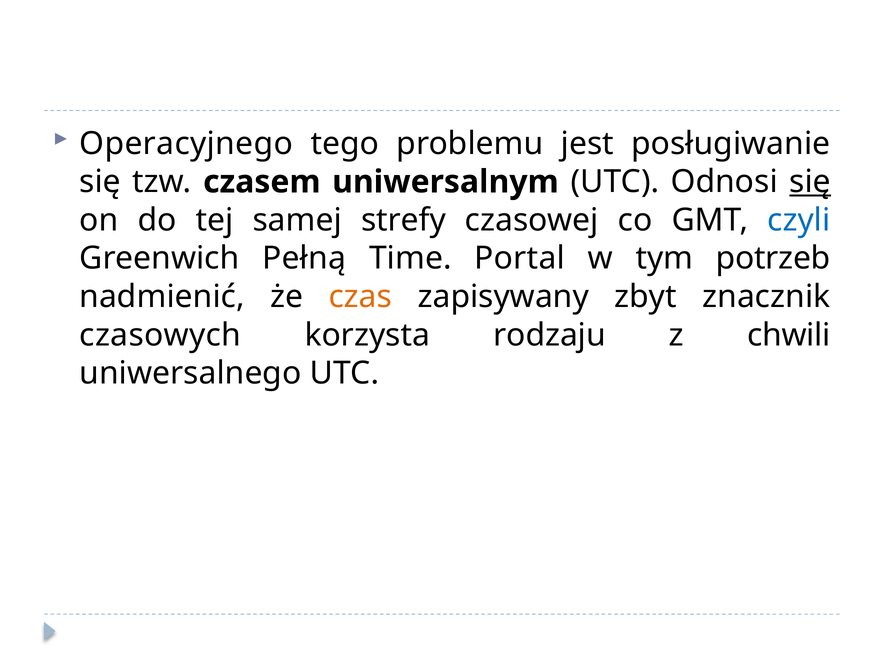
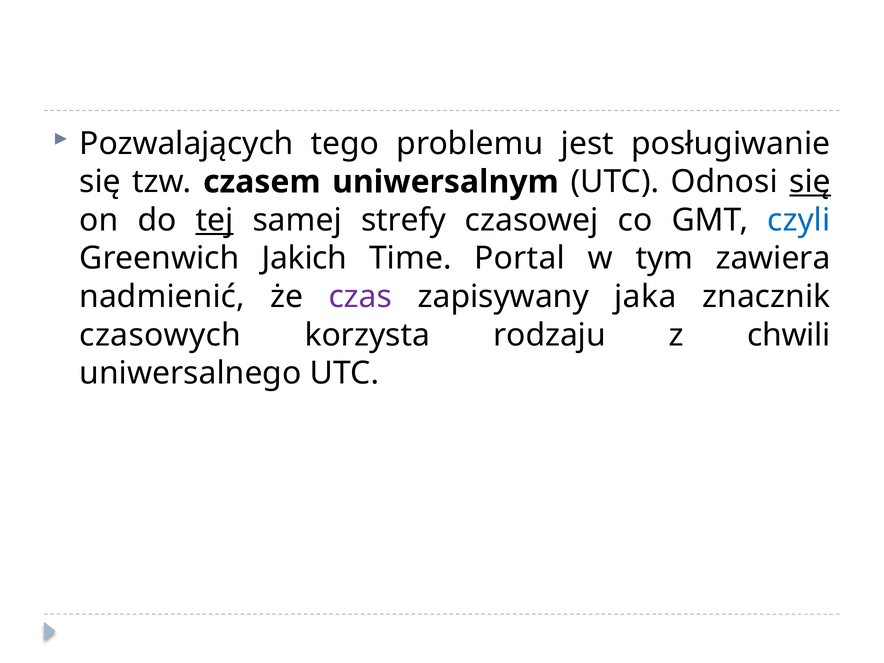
Operacyjnego: Operacyjnego -> Pozwalających
tej underline: none -> present
Pełną: Pełną -> Jakich
potrzeb: potrzeb -> zawiera
czas colour: orange -> purple
zbyt: zbyt -> jaka
